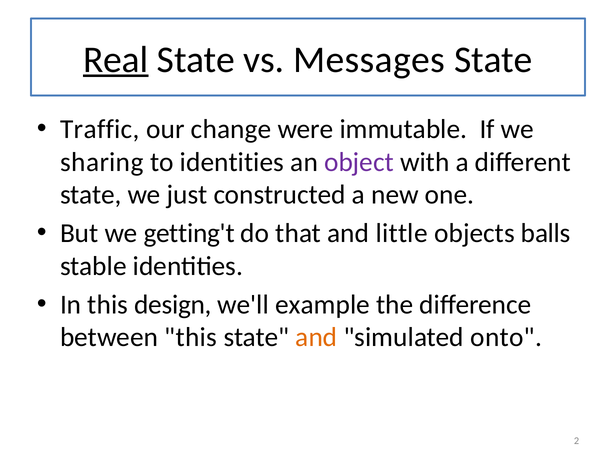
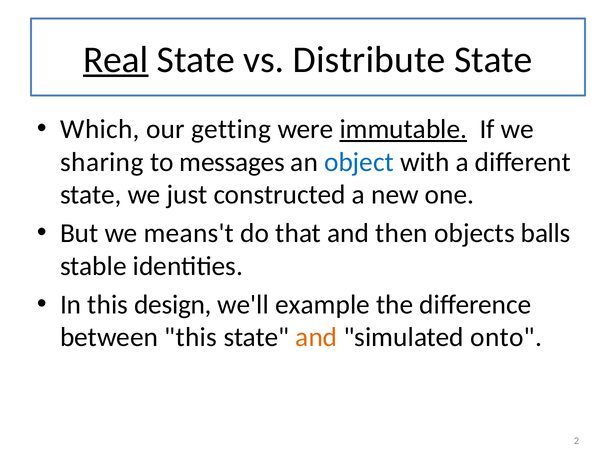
Messages: Messages -> Distribute
Traffic: Traffic -> Which
change: change -> getting
immutable underline: none -> present
to identities: identities -> messages
object colour: purple -> blue
getting't: getting't -> means't
little: little -> then
